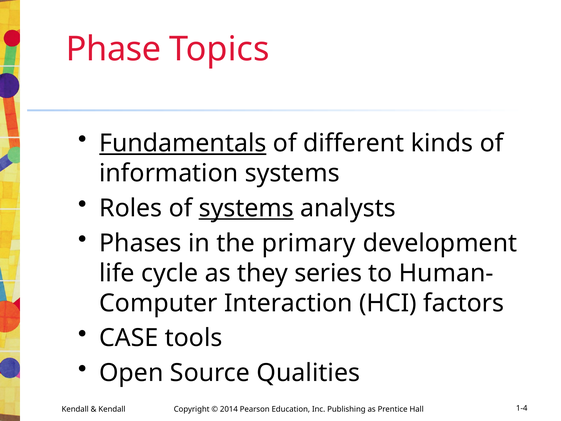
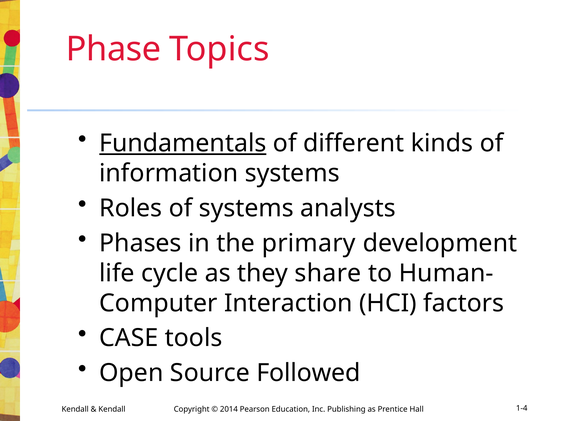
systems at (246, 208) underline: present -> none
series: series -> share
Qualities: Qualities -> Followed
